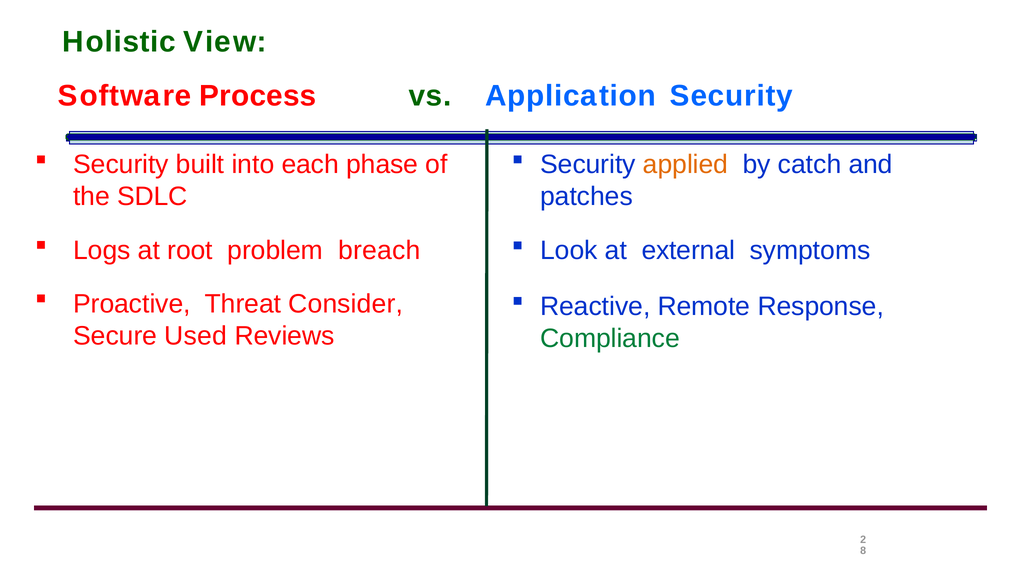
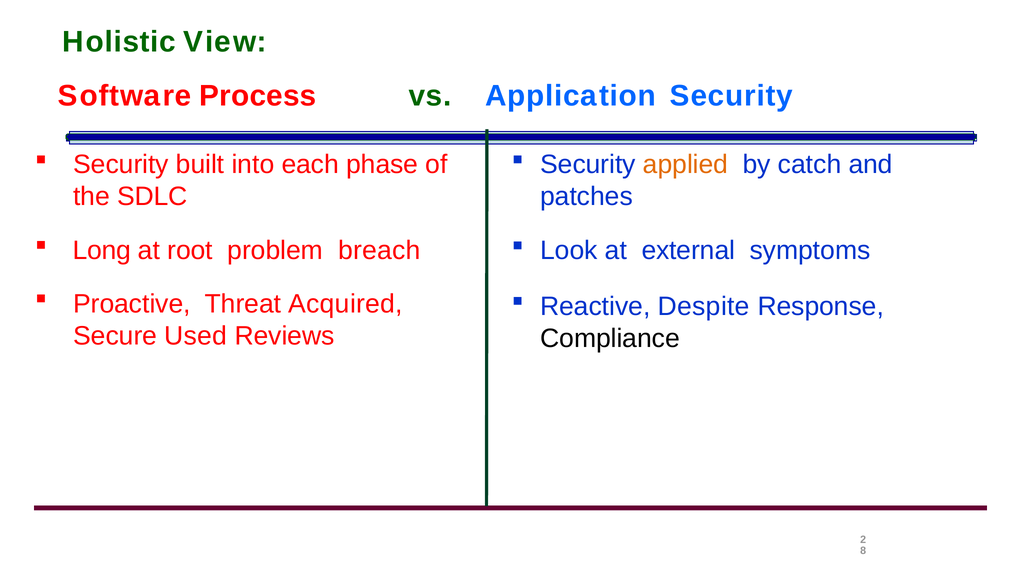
Logs: Logs -> Long
Consider: Consider -> Acquired
Remote: Remote -> Despite
Compliance colour: green -> black
